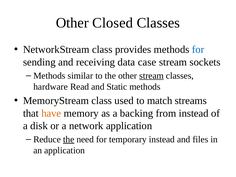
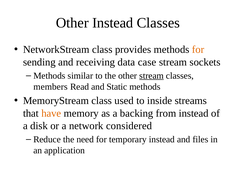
Other Closed: Closed -> Instead
for at (198, 50) colour: blue -> orange
hardware: hardware -> members
match: match -> inside
network application: application -> considered
the at (69, 139) underline: present -> none
